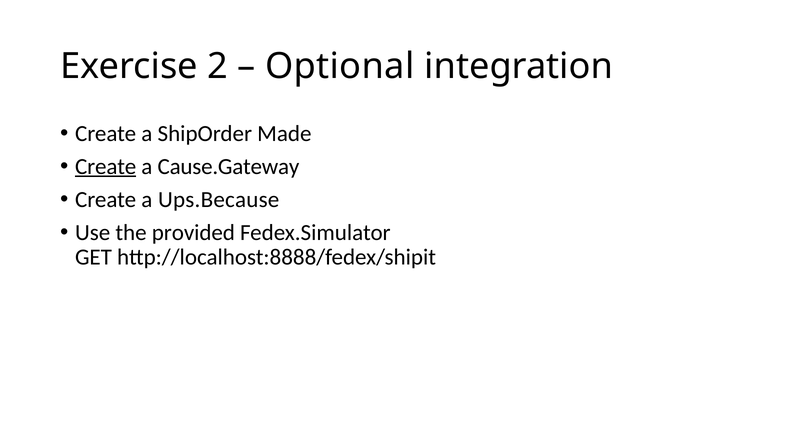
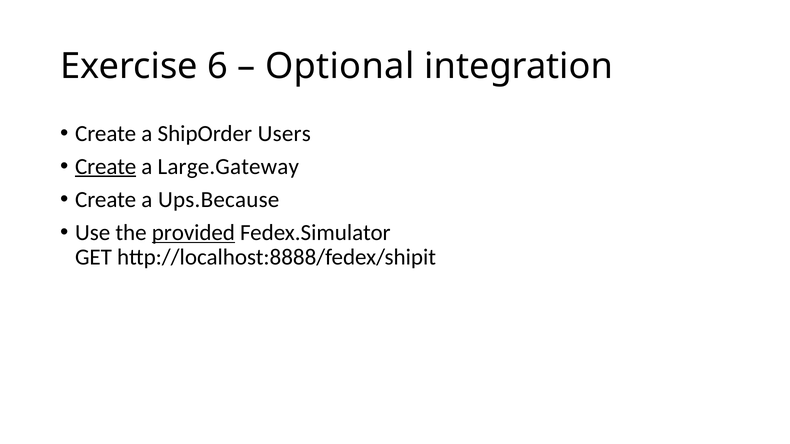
2: 2 -> 6
Made: Made -> Users
Cause.Gateway: Cause.Gateway -> Large.Gateway
provided underline: none -> present
